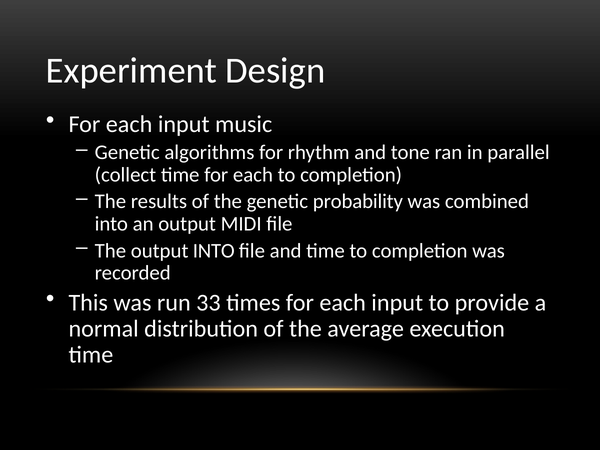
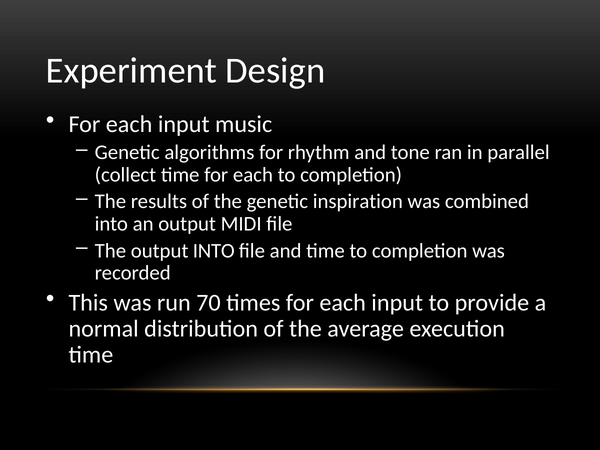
probability: probability -> inspiration
33: 33 -> 70
